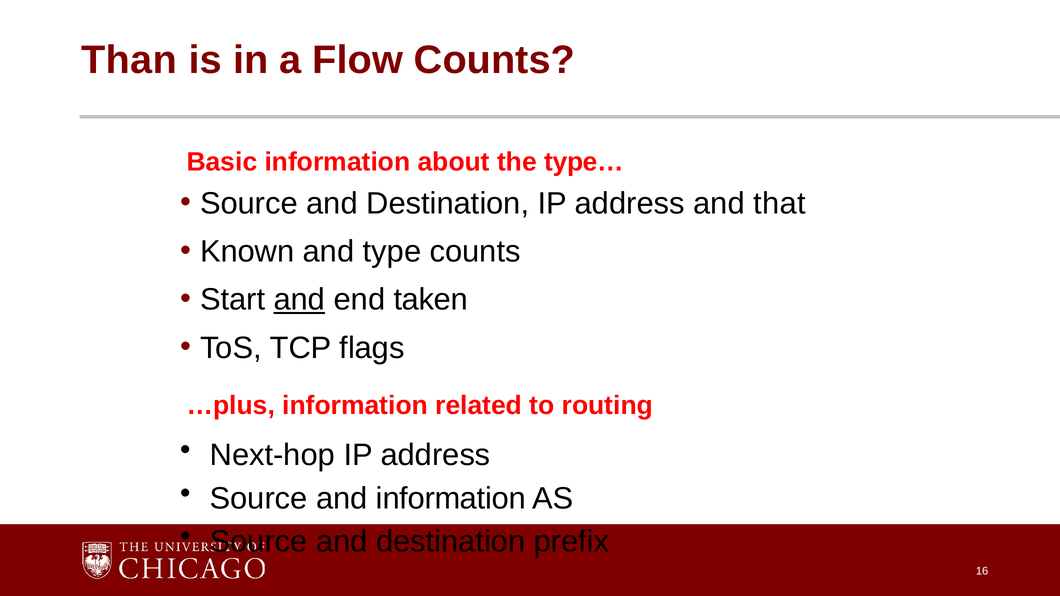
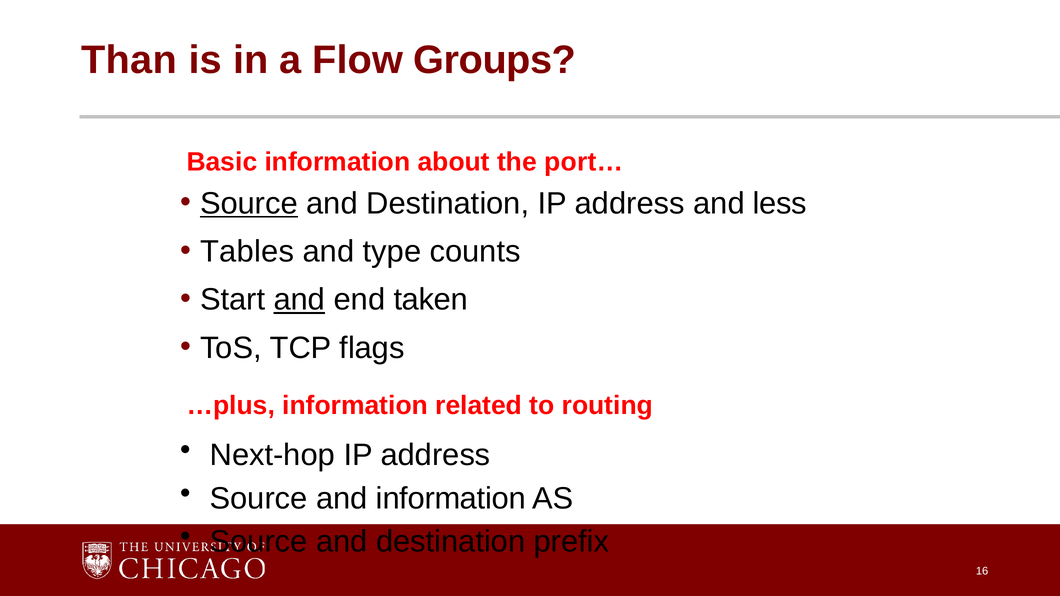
Flow Counts: Counts -> Groups
type…: type… -> port…
Source at (249, 204) underline: none -> present
that: that -> less
Known: Known -> Tables
